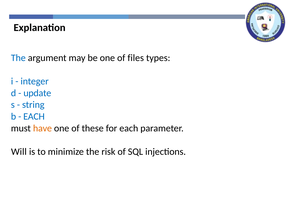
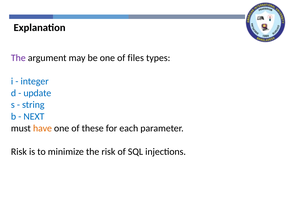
The at (18, 58) colour: blue -> purple
EACH at (34, 116): EACH -> NEXT
Will at (19, 151): Will -> Risk
